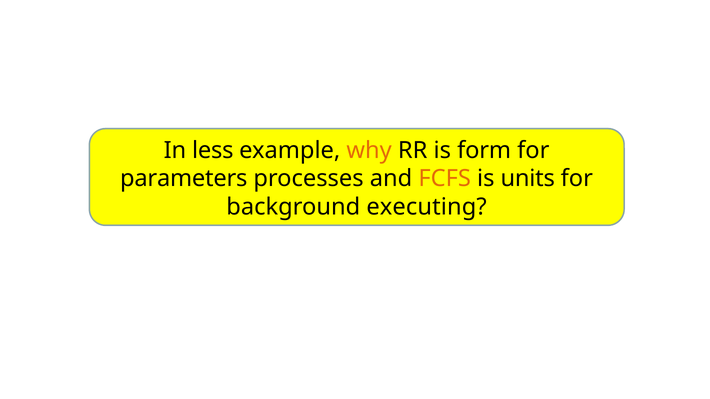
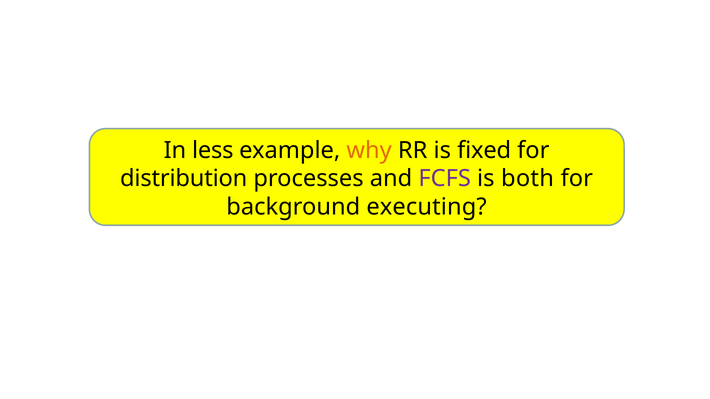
form: form -> fixed
parameters: parameters -> distribution
FCFS colour: orange -> purple
units: units -> both
